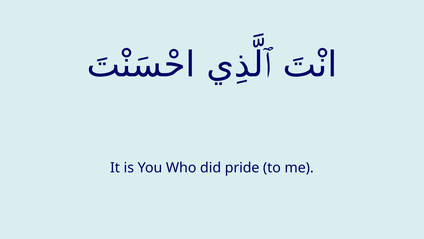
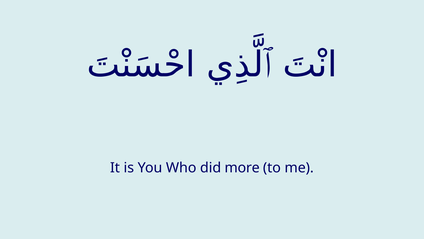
pride: pride -> more
